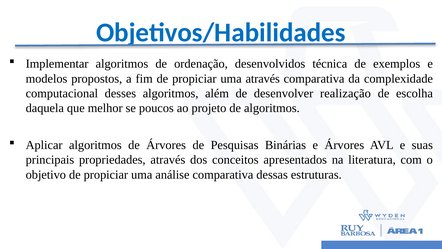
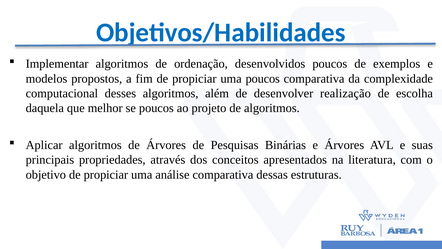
desenvolvidos técnica: técnica -> poucos
uma através: através -> poucos
